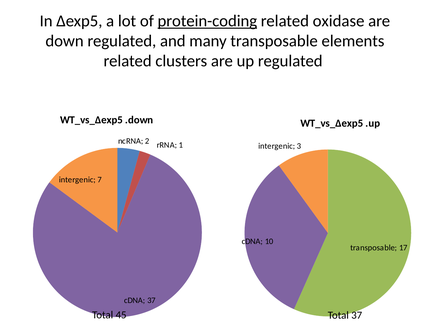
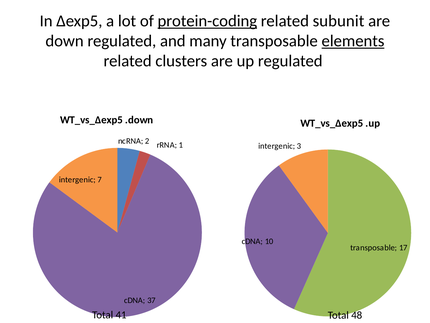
oxidase: oxidase -> subunit
elements underline: none -> present
45: 45 -> 41
Total 37: 37 -> 48
